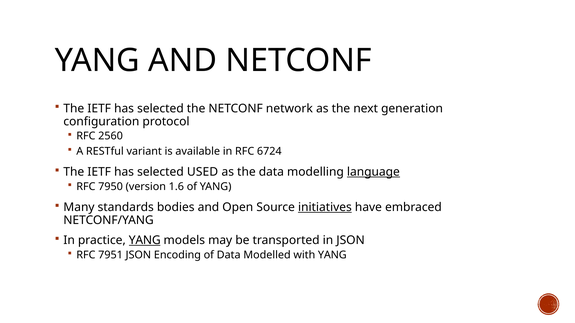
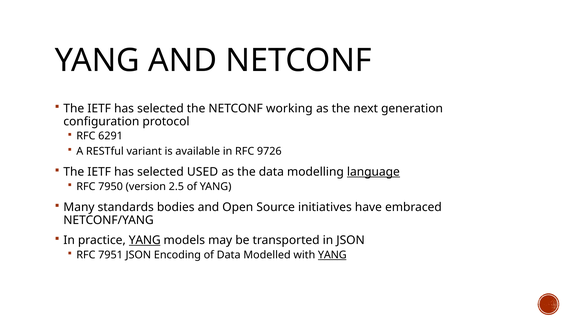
network: network -> working
2560: 2560 -> 6291
6724: 6724 -> 9726
1.6: 1.6 -> 2.5
initiatives underline: present -> none
YANG at (332, 255) underline: none -> present
